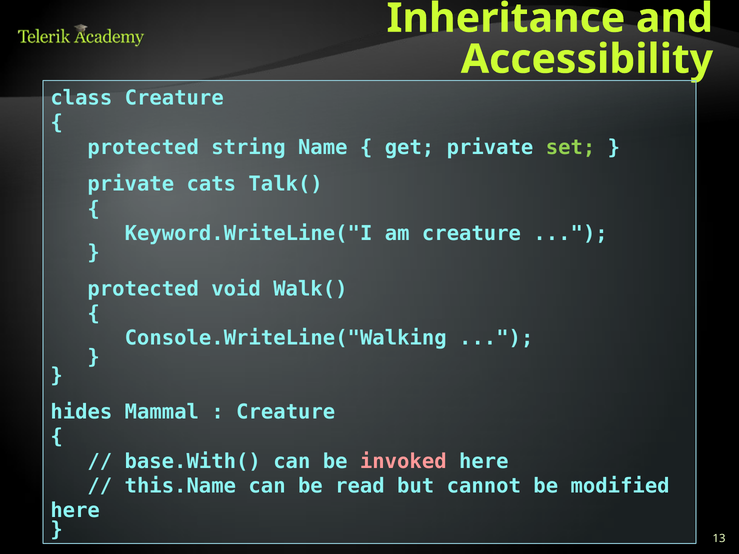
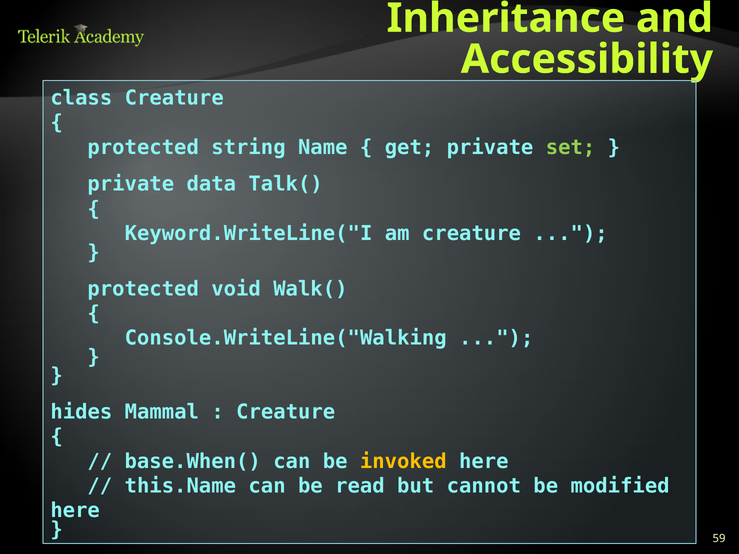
cats: cats -> data
base.With(: base.With( -> base.When(
invoked colour: pink -> yellow
13: 13 -> 59
